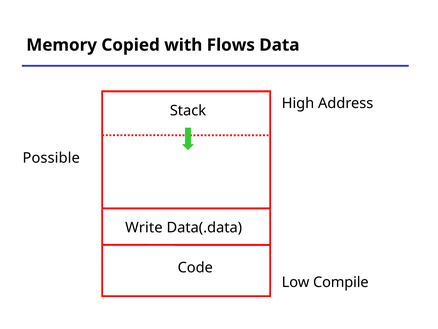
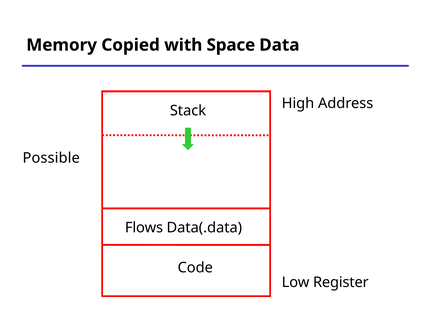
Flows: Flows -> Space
Write: Write -> Flows
Compile: Compile -> Register
